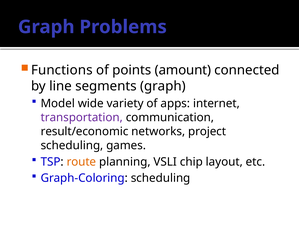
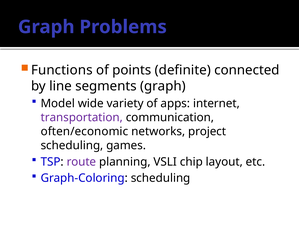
amount: amount -> definite
result/economic: result/economic -> often/economic
route colour: orange -> purple
